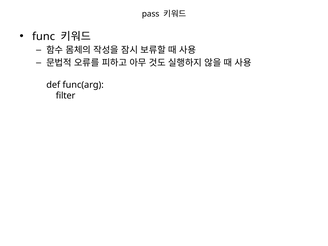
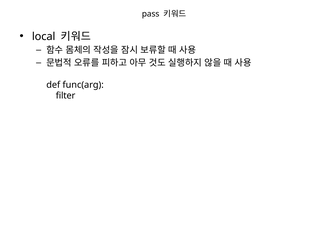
func: func -> local
